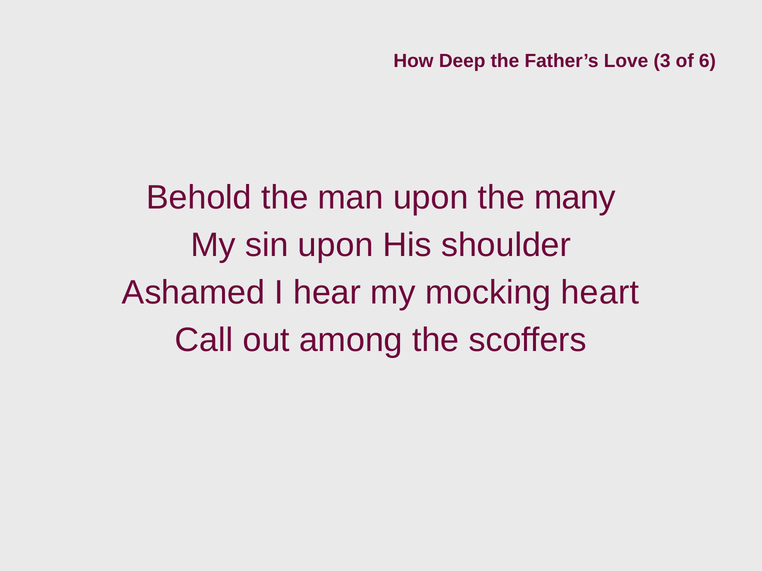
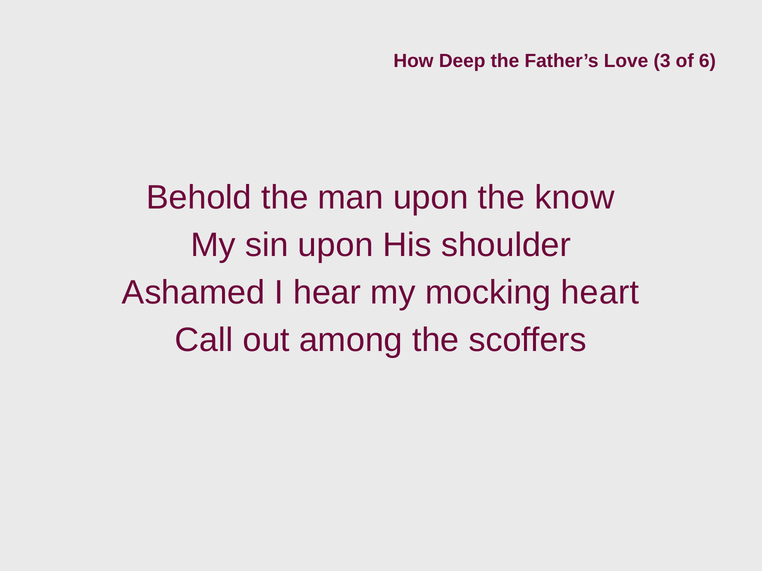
many: many -> know
